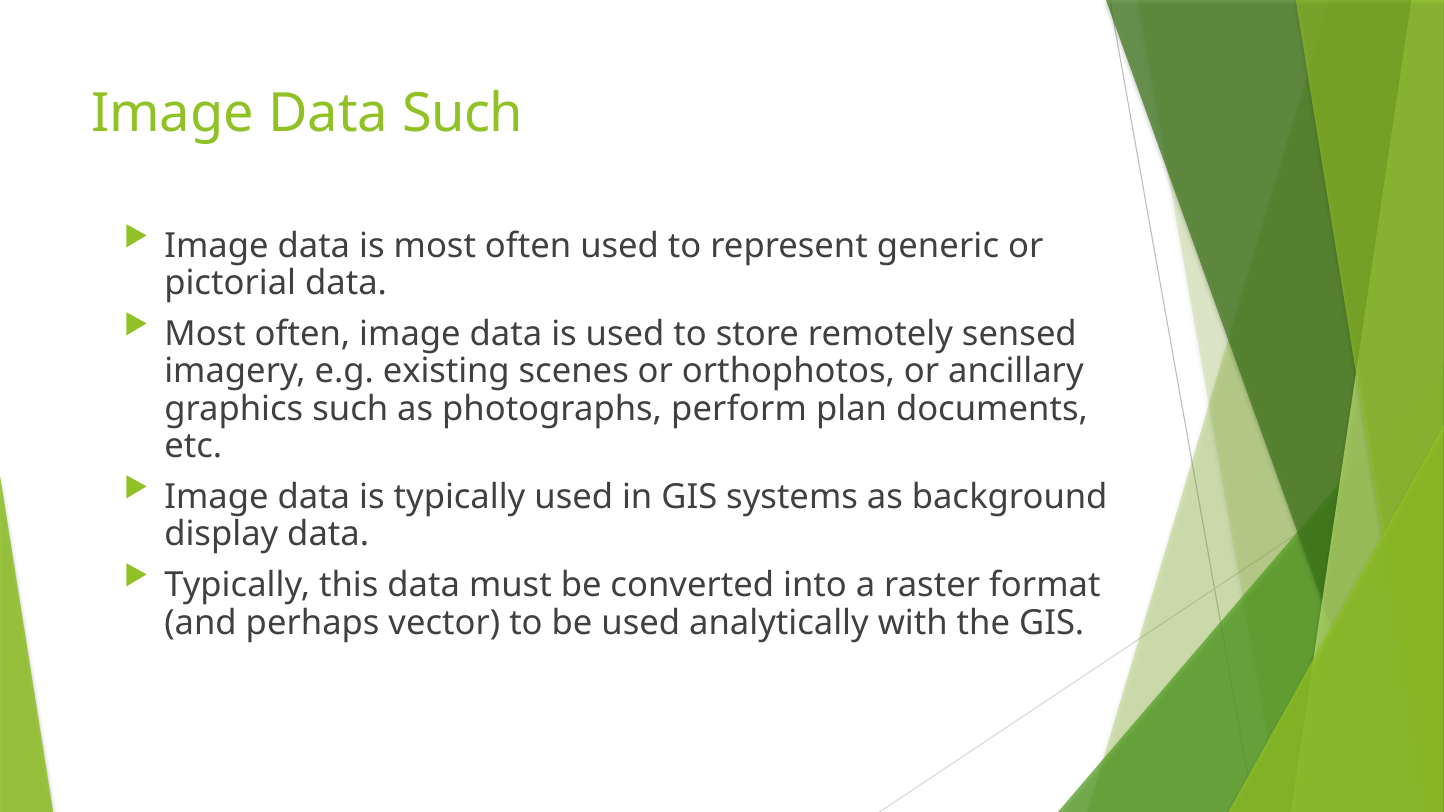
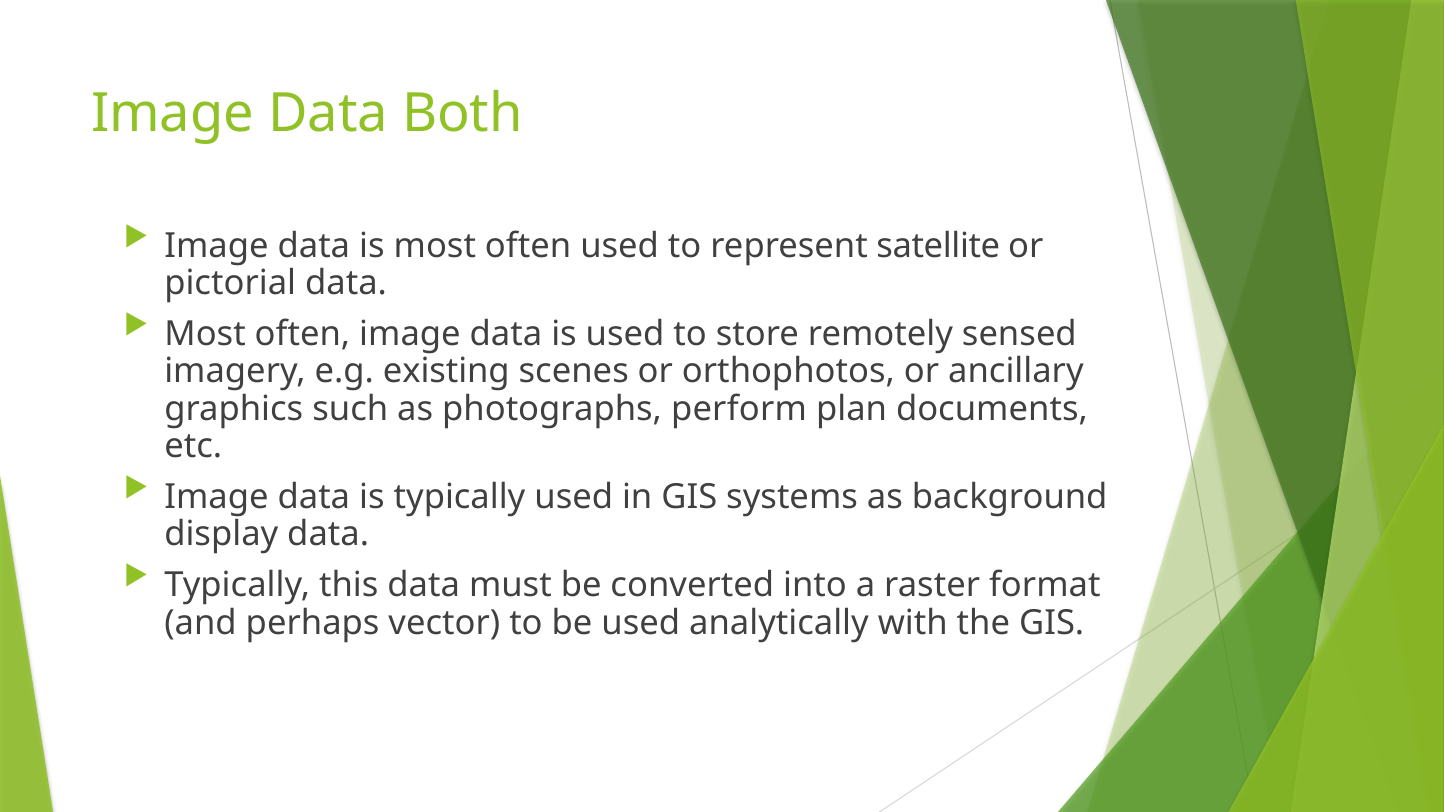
Data Such: Such -> Both
generic: generic -> satellite
